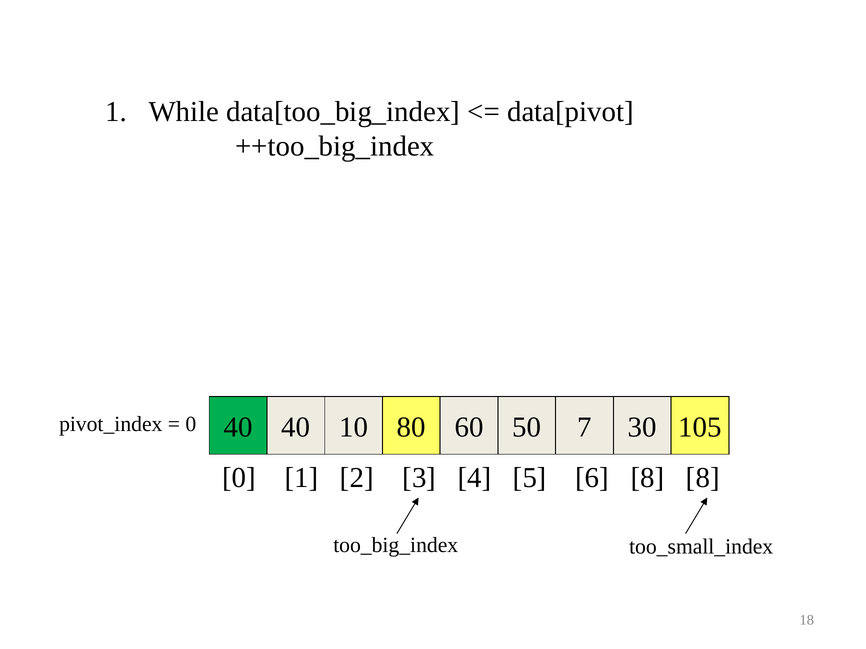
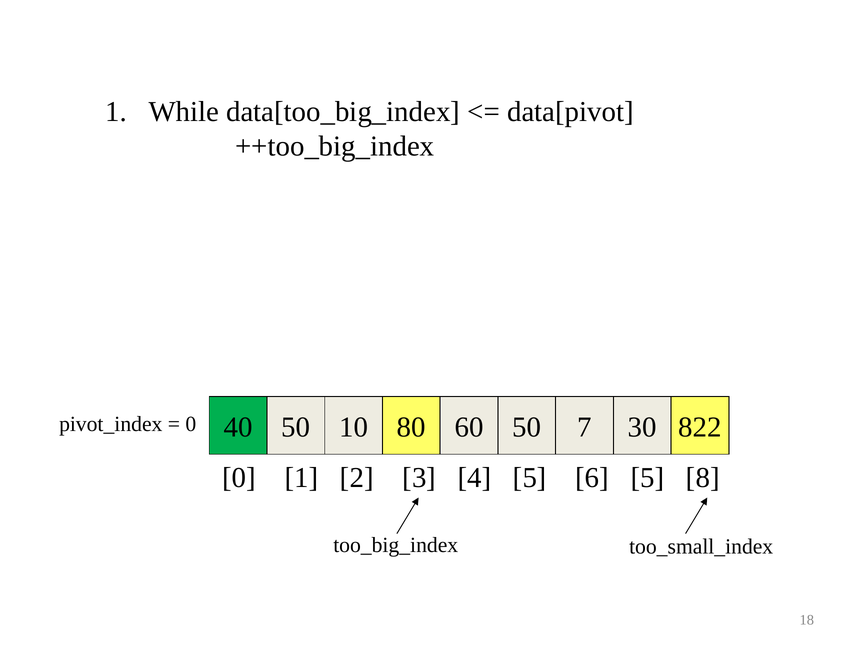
40 40: 40 -> 50
105: 105 -> 822
6 8: 8 -> 5
